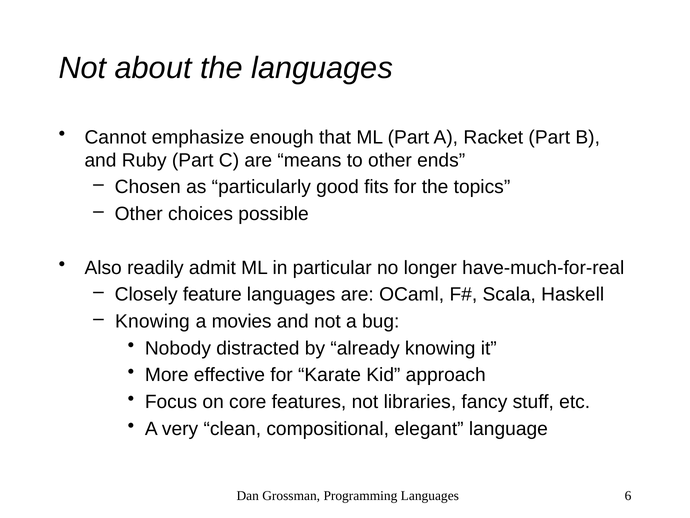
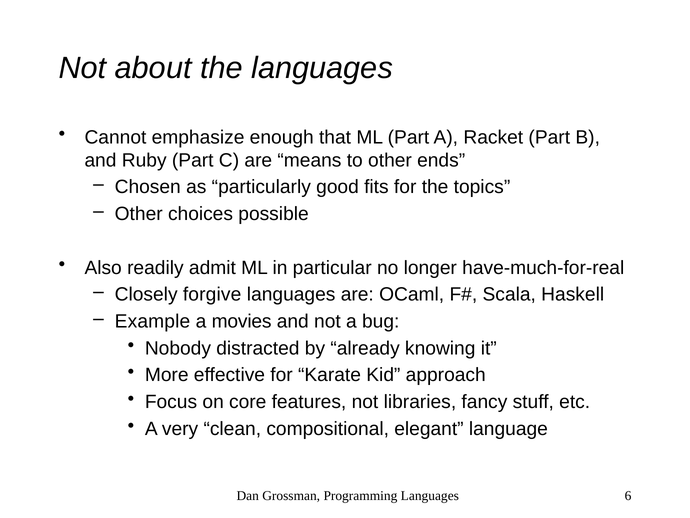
feature: feature -> forgive
Knowing at (152, 321): Knowing -> Example
